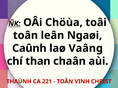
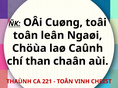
Chöùa: Chöùa -> Cuøng
Caûnh: Caûnh -> Chöùa
Vaâng: Vaâng -> Caûnh
